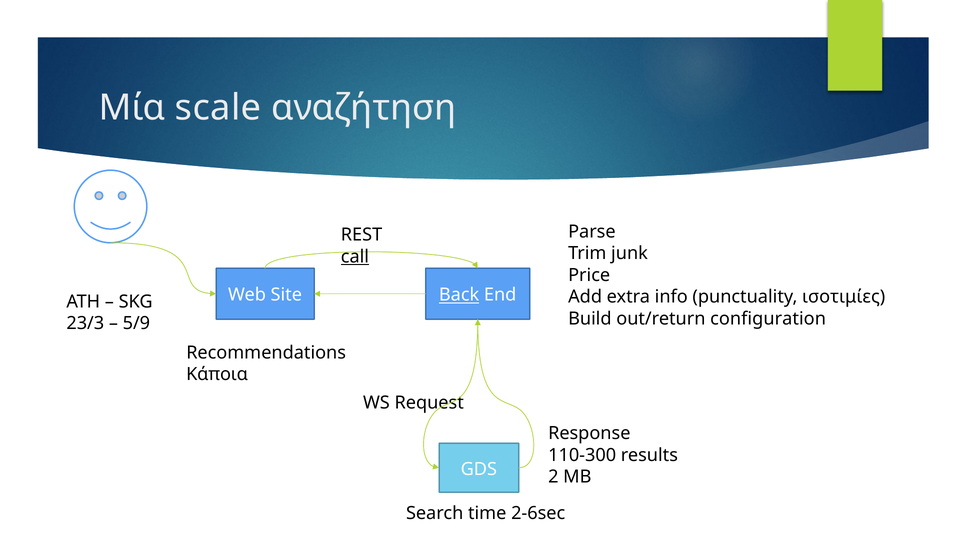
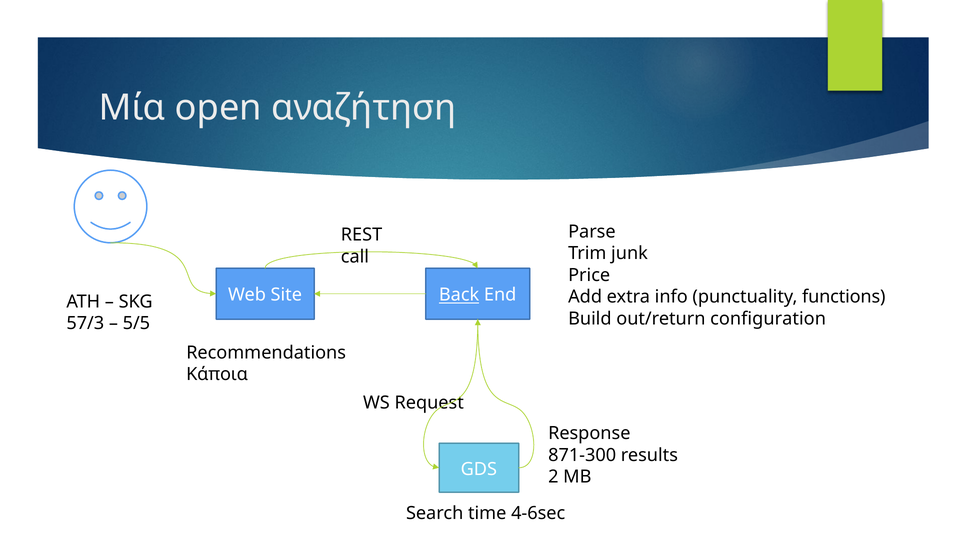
scale: scale -> open
call underline: present -> none
ισοτιμίες: ισοτιμίες -> functions
23/3: 23/3 -> 57/3
5/9: 5/9 -> 5/5
110-300: 110-300 -> 871-300
2-6sec: 2-6sec -> 4-6sec
